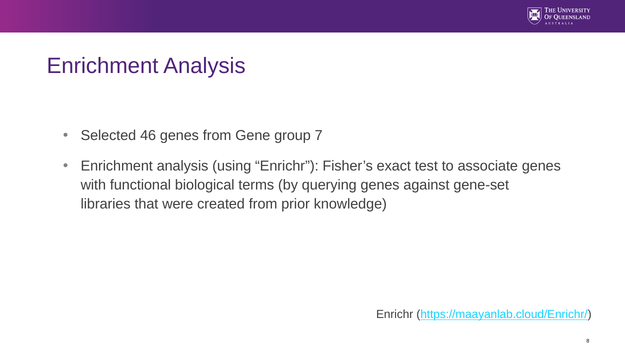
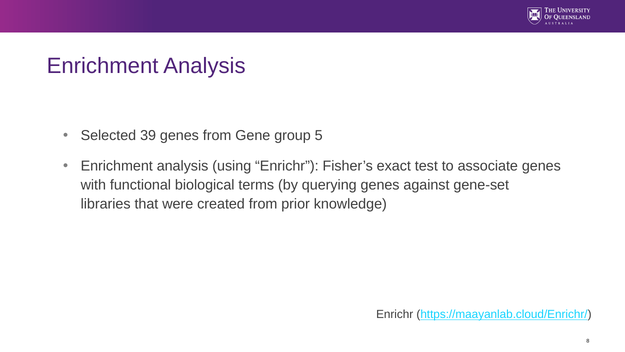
46: 46 -> 39
7: 7 -> 5
